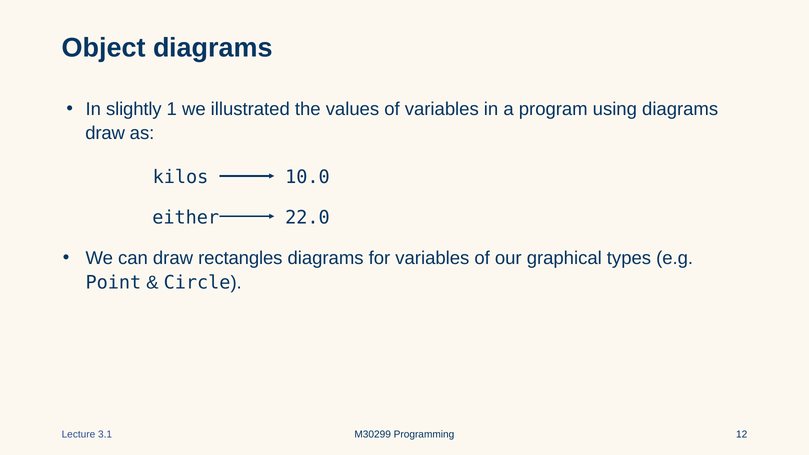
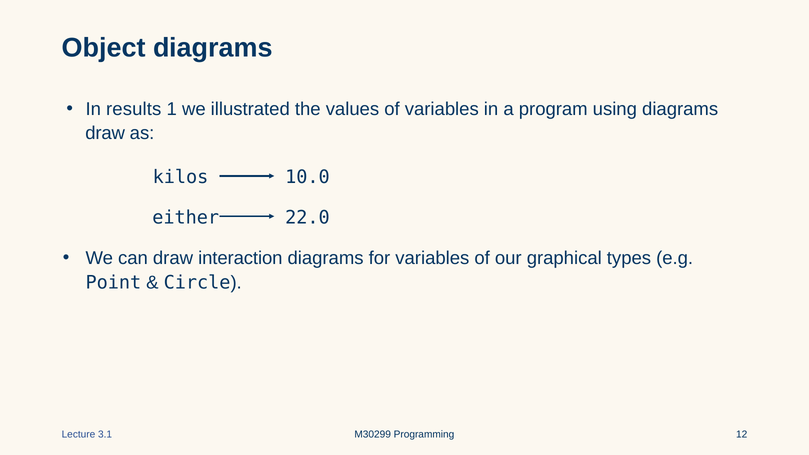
slightly: slightly -> results
rectangles: rectangles -> interaction
